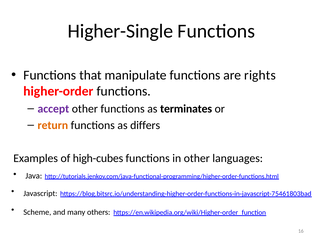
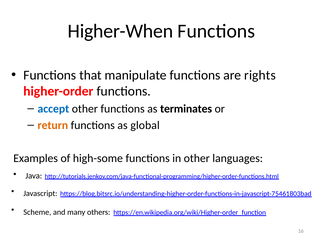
Higher-Single: Higher-Single -> Higher-When
accept colour: purple -> blue
differs: differs -> global
high-cubes: high-cubes -> high-some
